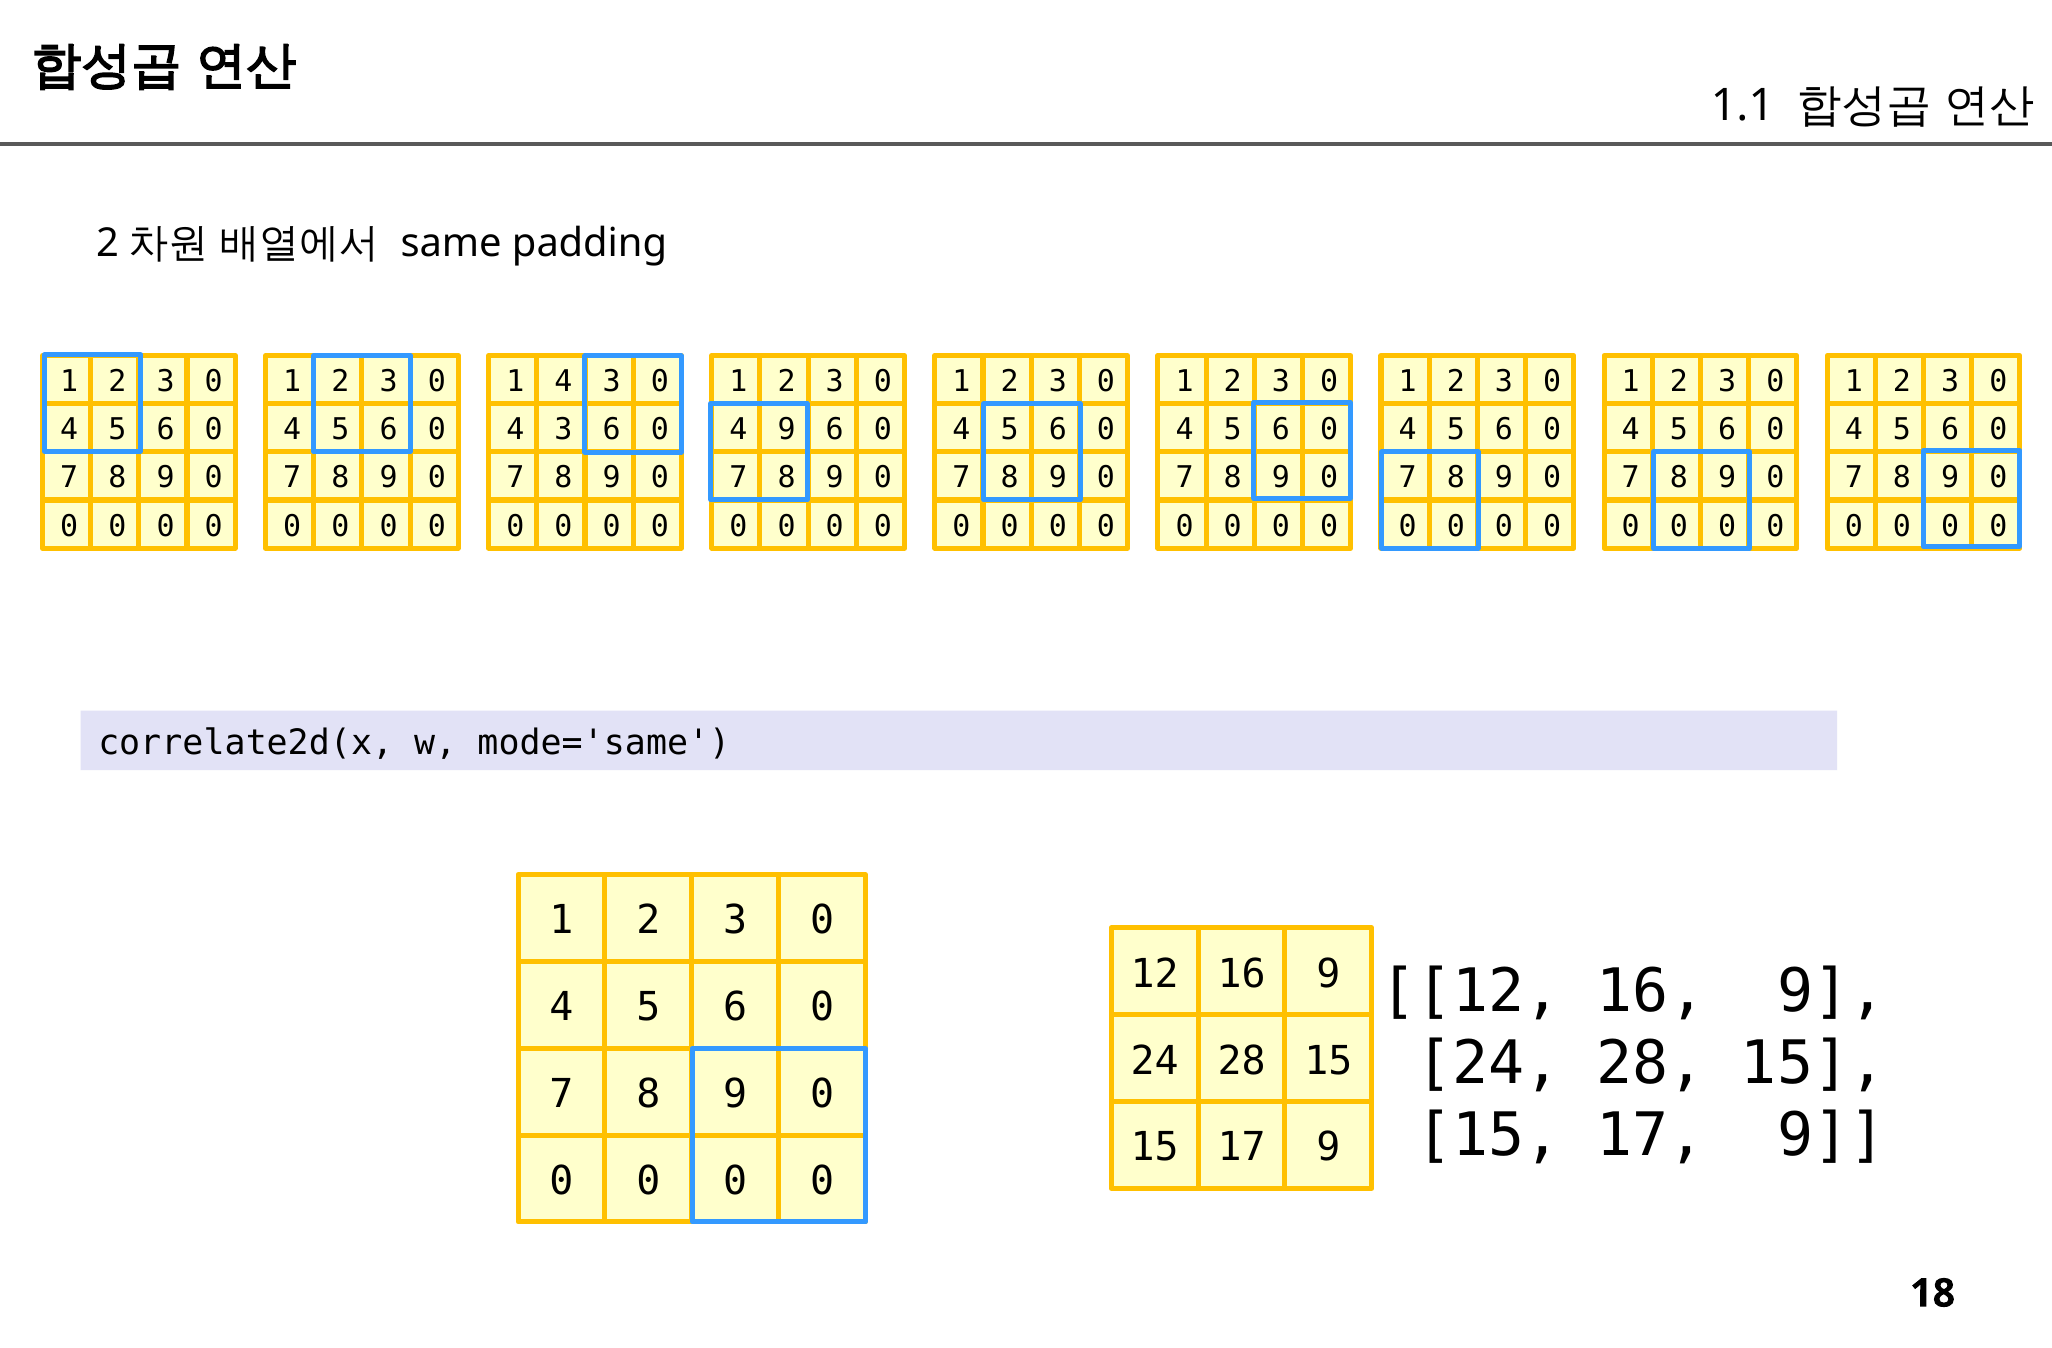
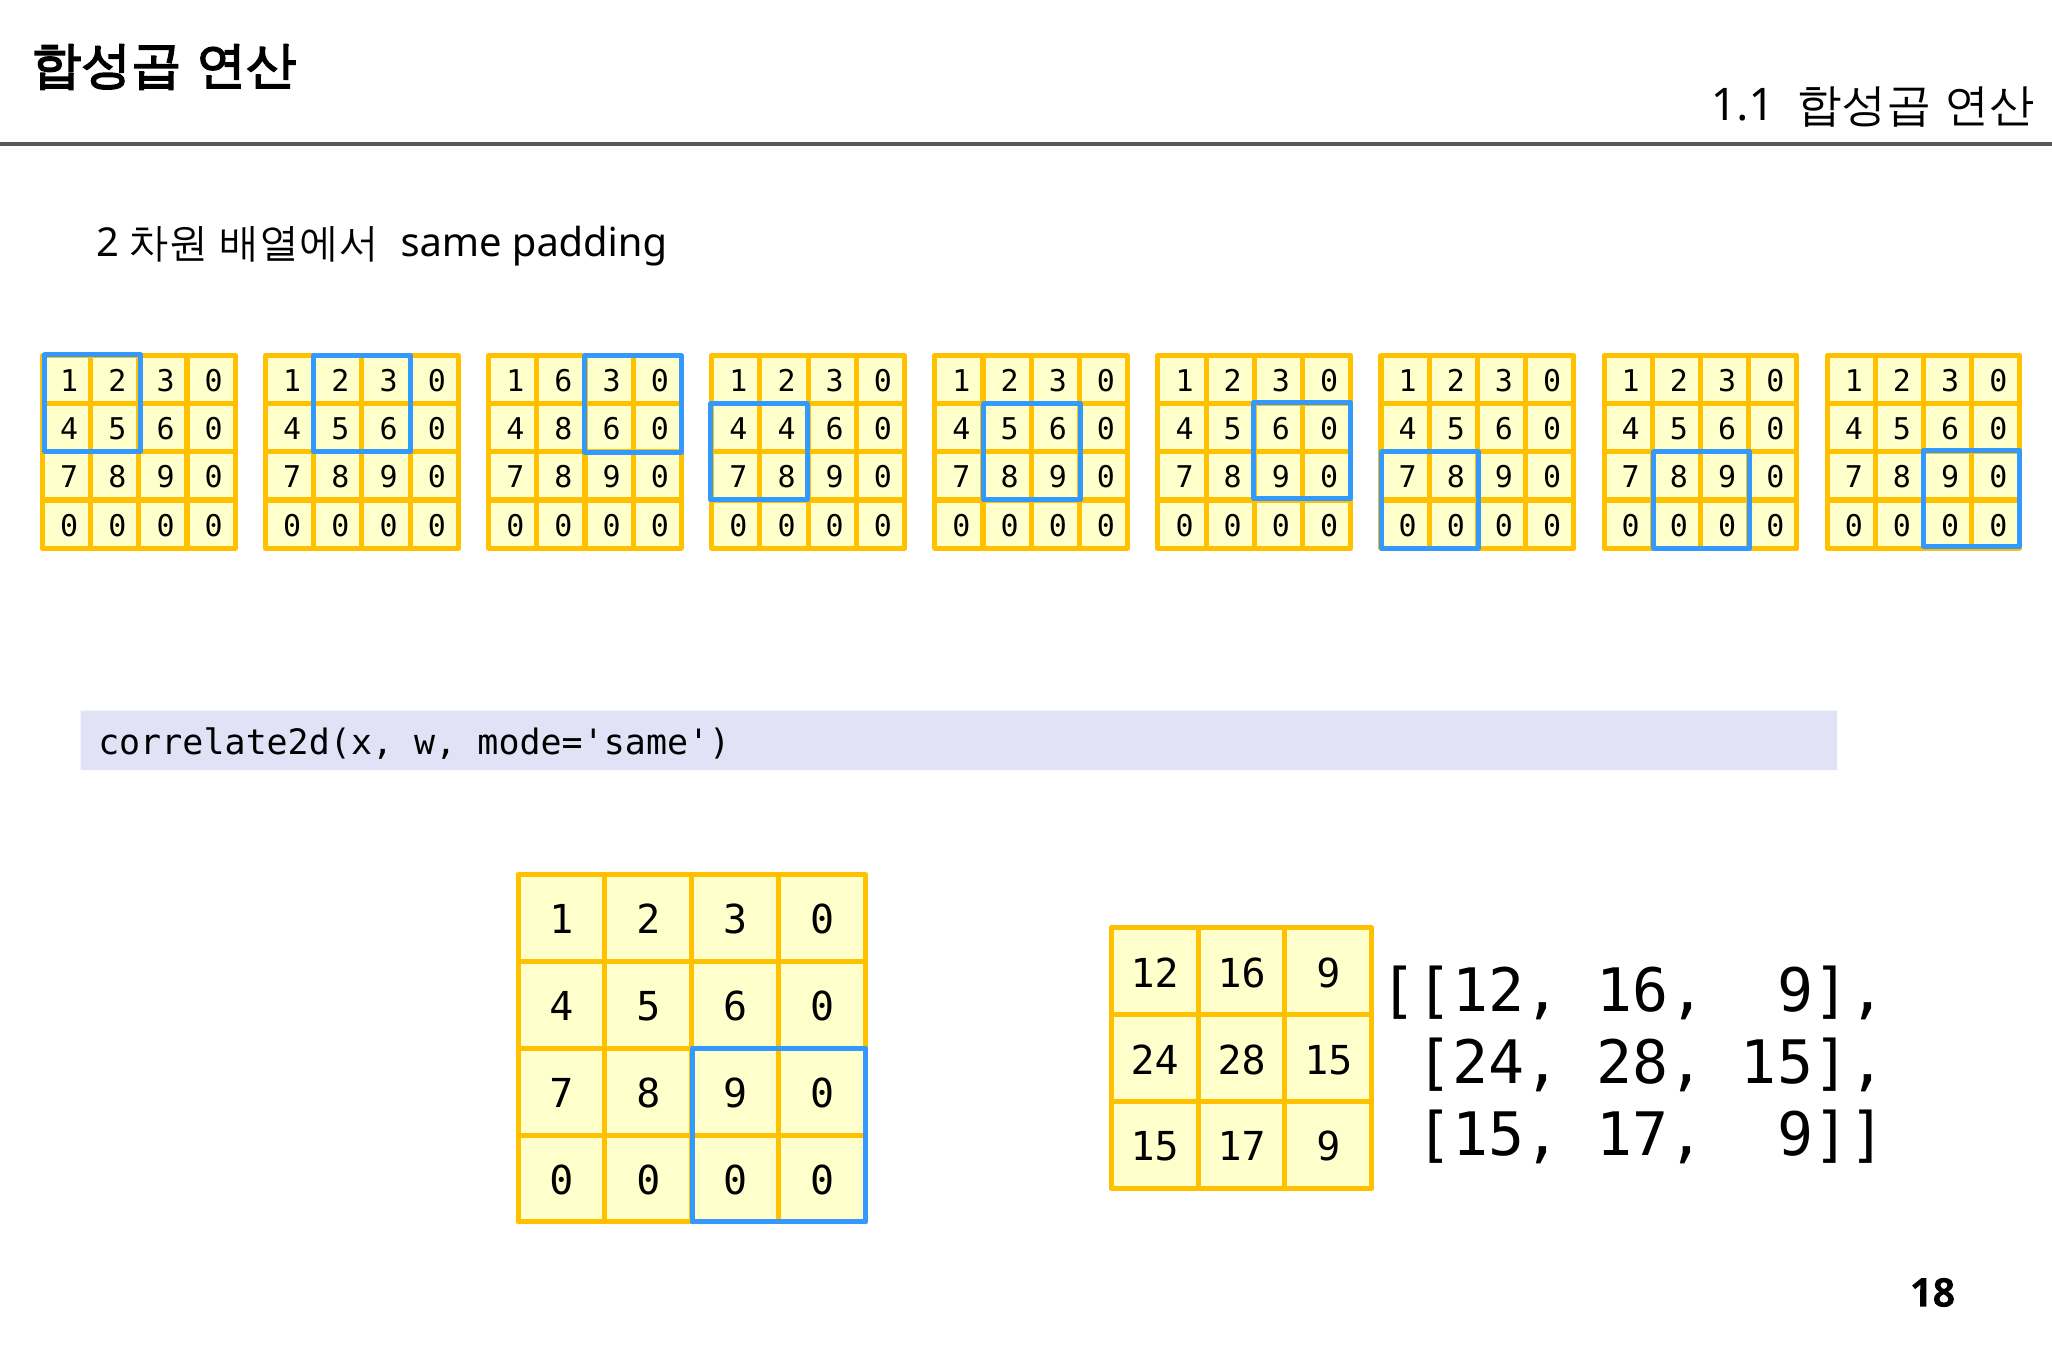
1 4: 4 -> 6
3 at (563, 430): 3 -> 8
4 9: 9 -> 4
